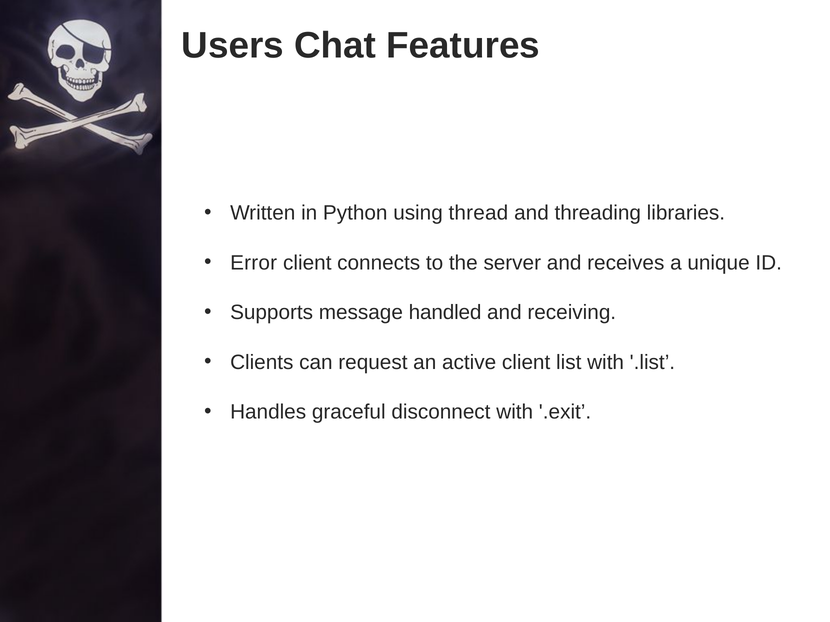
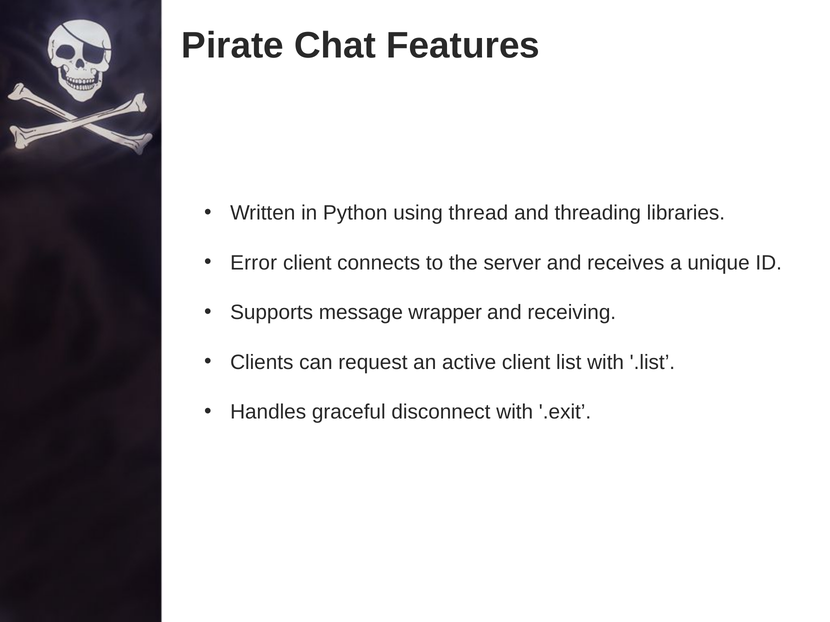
Users: Users -> Pirate
handled: handled -> wrapper
